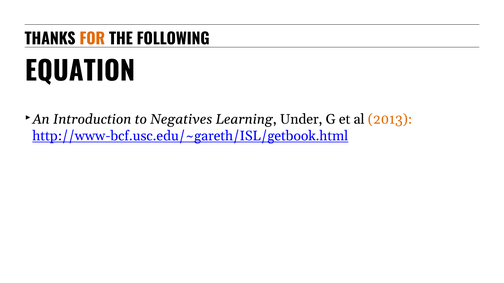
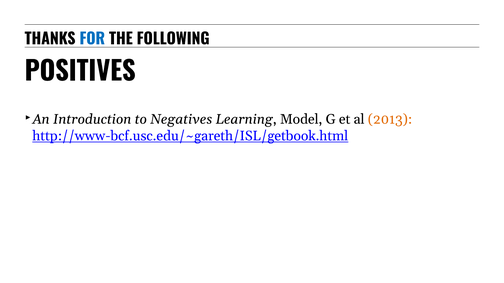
FOR colour: orange -> blue
EQUATION: EQUATION -> POSITIVES
Under: Under -> Model
